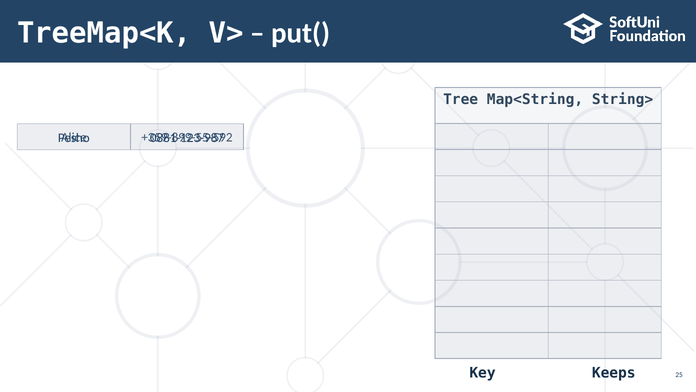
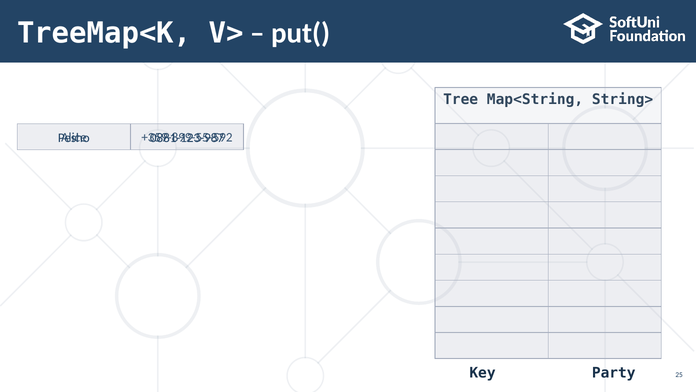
Keeps: Keeps -> Party
